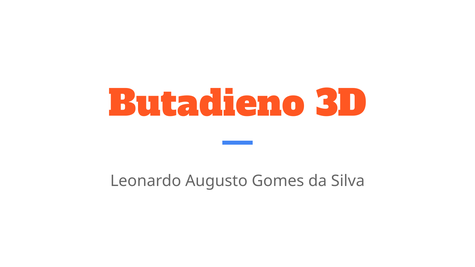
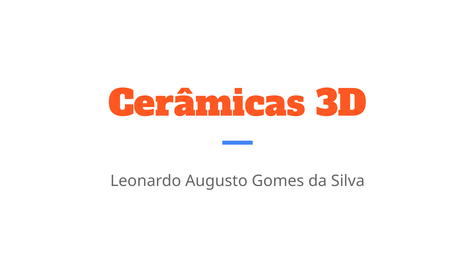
Butadieno: Butadieno -> Cerâmicas
